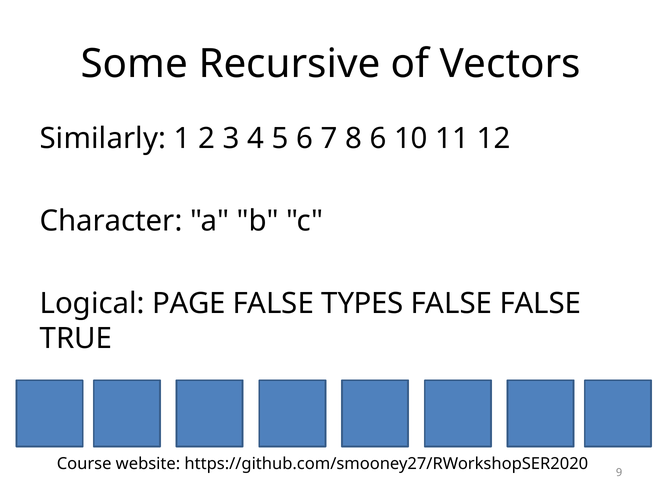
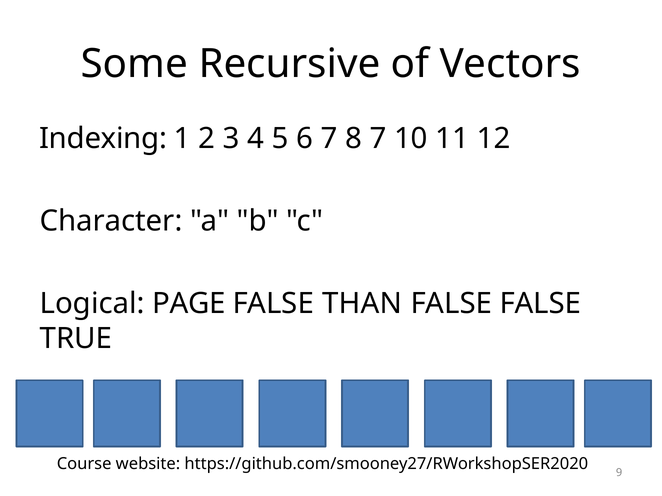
Similarly: Similarly -> Indexing
8 6: 6 -> 7
TYPES: TYPES -> THAN
